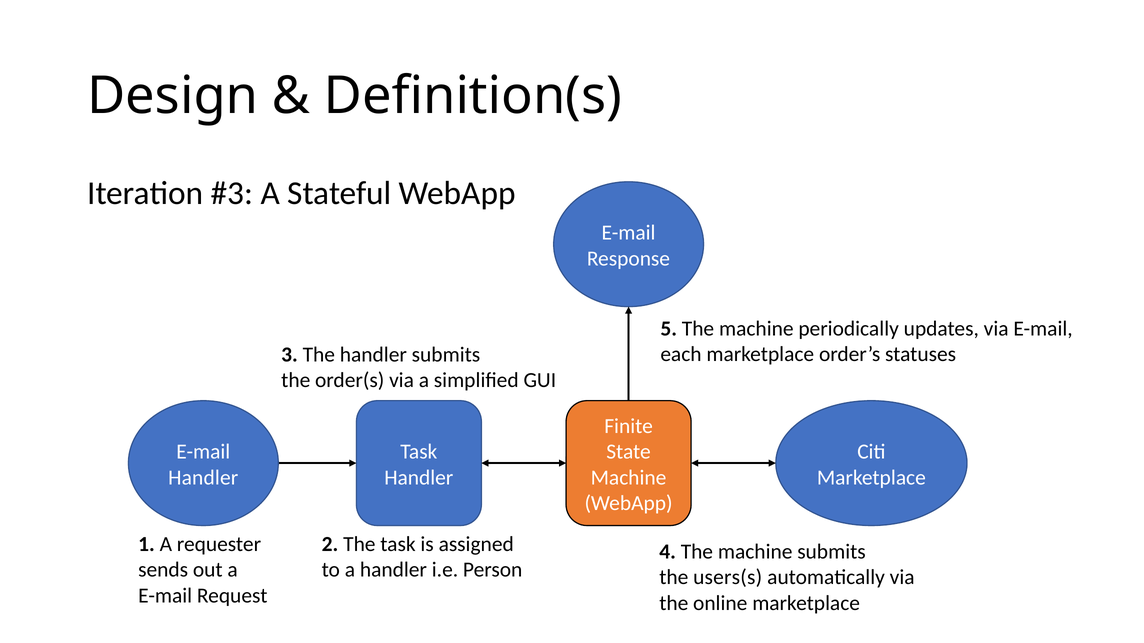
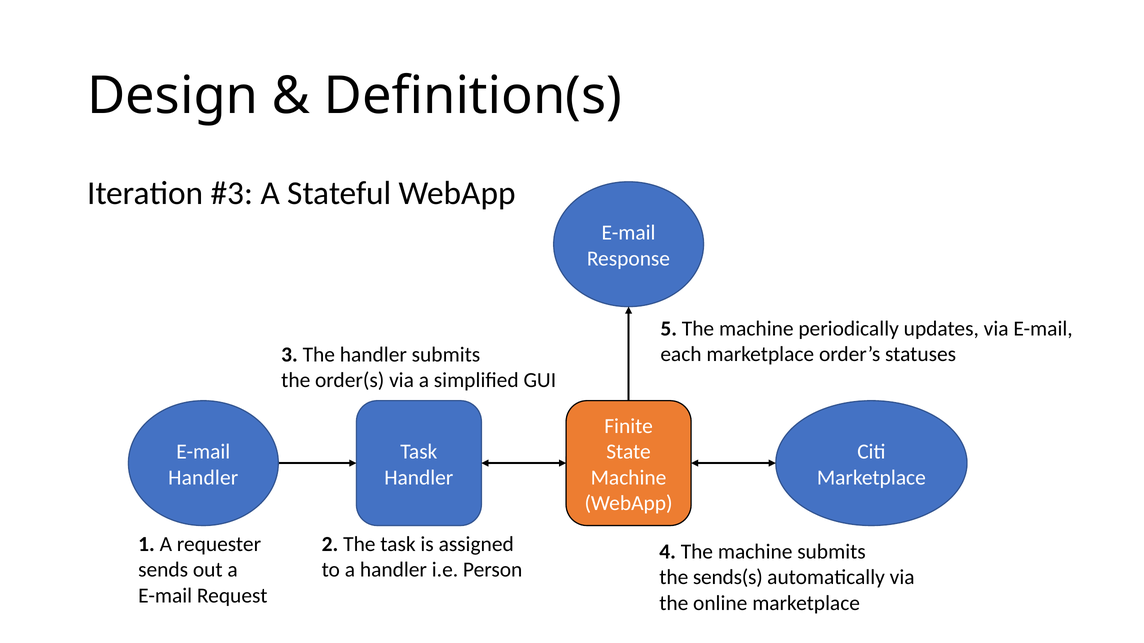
users(s: users(s -> sends(s
